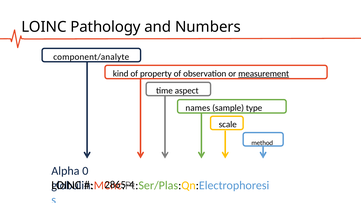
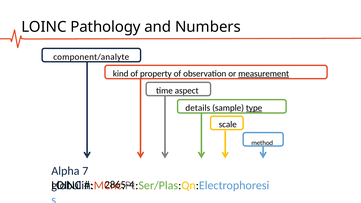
names: names -> details
type underline: none -> present
0: 0 -> 7
